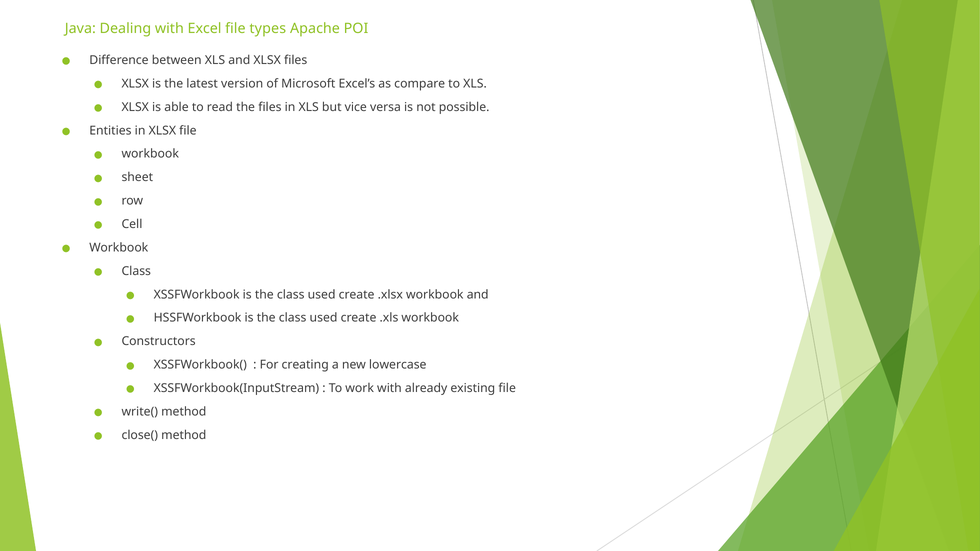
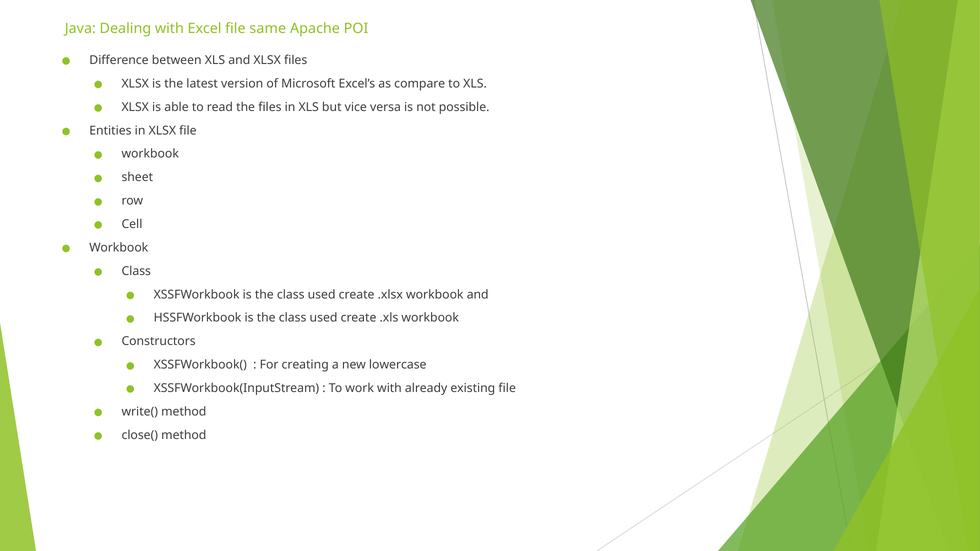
types: types -> same
